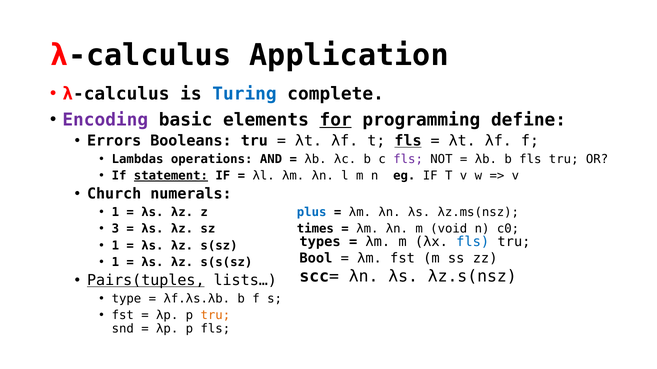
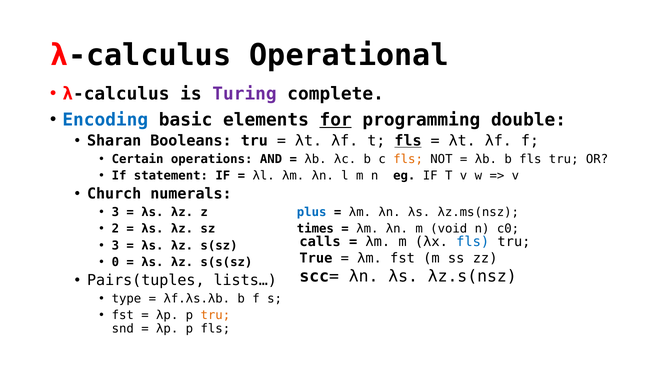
Application: Application -> Operational
Turing colour: blue -> purple
Encoding colour: purple -> blue
define: define -> double
Errors: Errors -> Sharan
Lambdas: Lambdas -> Certain
fls at (408, 159) colour: purple -> orange
statement underline: present -> none
1 at (115, 212): 1 -> 3
3: 3 -> 2
types: types -> calls
1 at (115, 246): 1 -> 3
Bool: Bool -> True
1 at (115, 263): 1 -> 0
Pairs(tuples underline: present -> none
